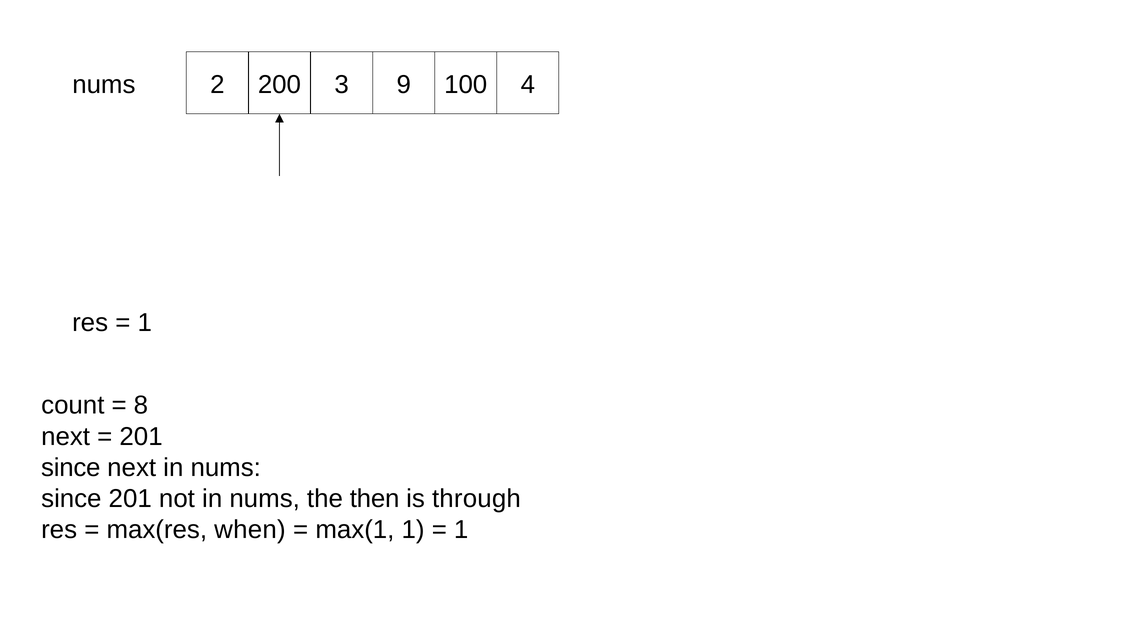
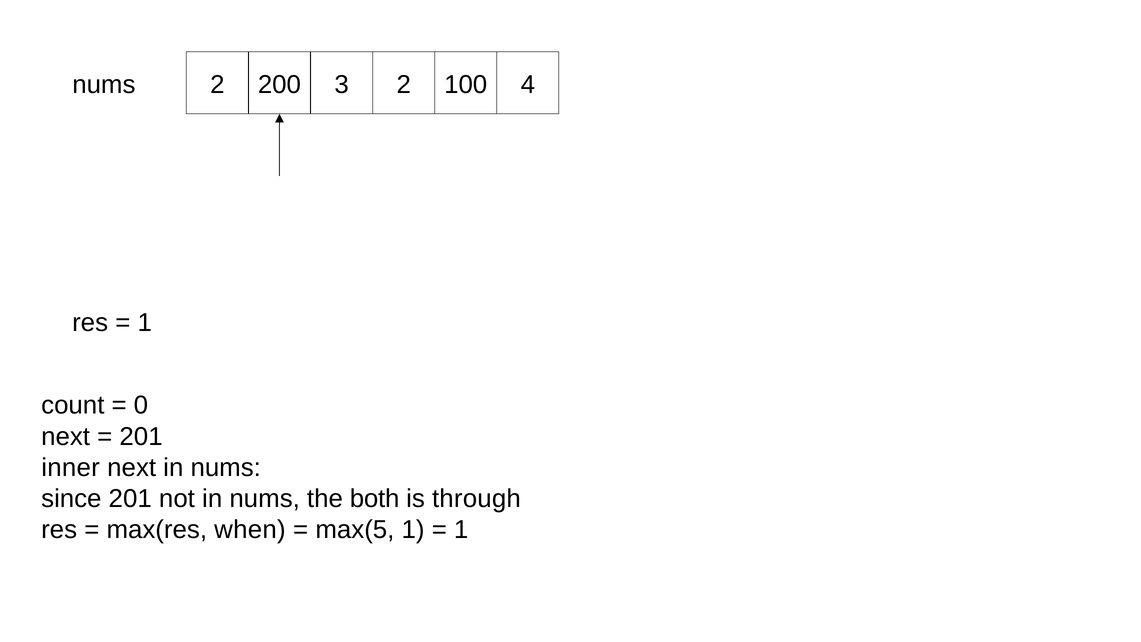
200 9: 9 -> 2
8: 8 -> 0
since at (71, 467): since -> inner
then: then -> both
max(1: max(1 -> max(5
